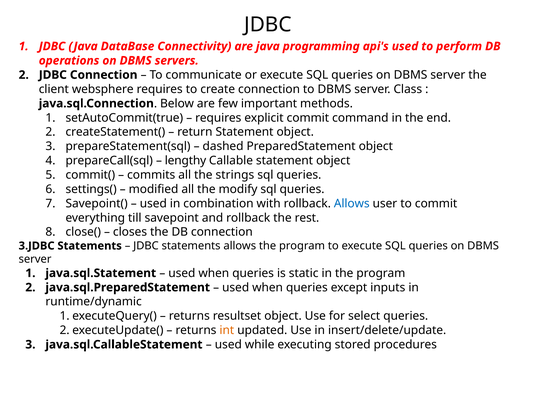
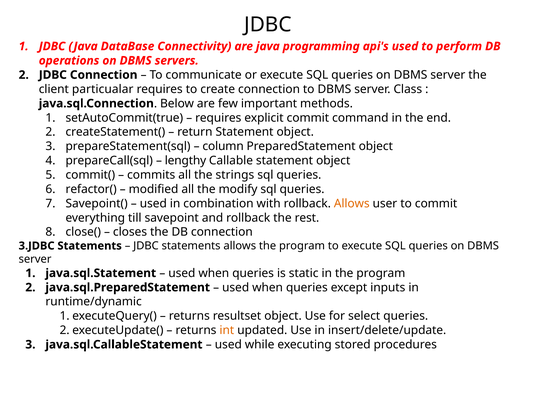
websphere: websphere -> particualar
dashed: dashed -> column
settings(: settings( -> refactor(
Allows at (352, 203) colour: blue -> orange
